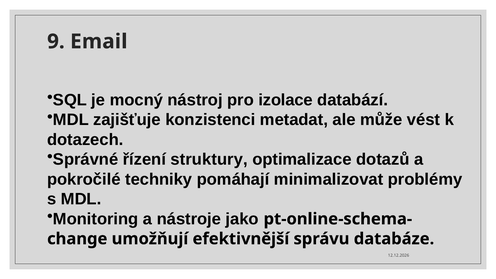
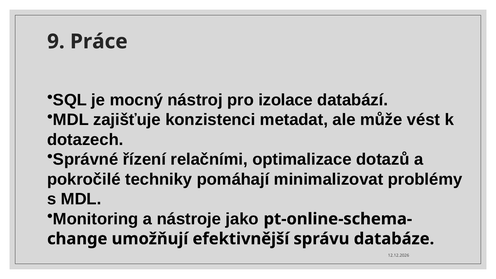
Email: Email -> Práce
struktury: struktury -> relačními
